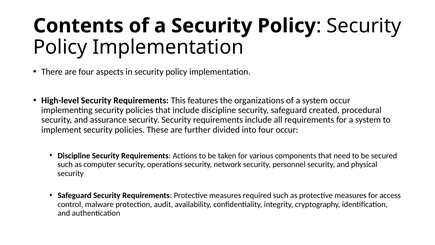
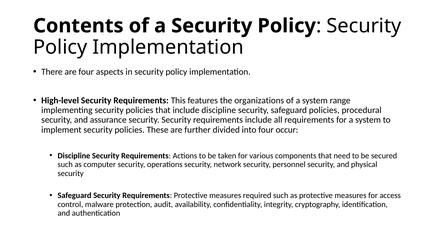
system occur: occur -> range
safeguard created: created -> policies
